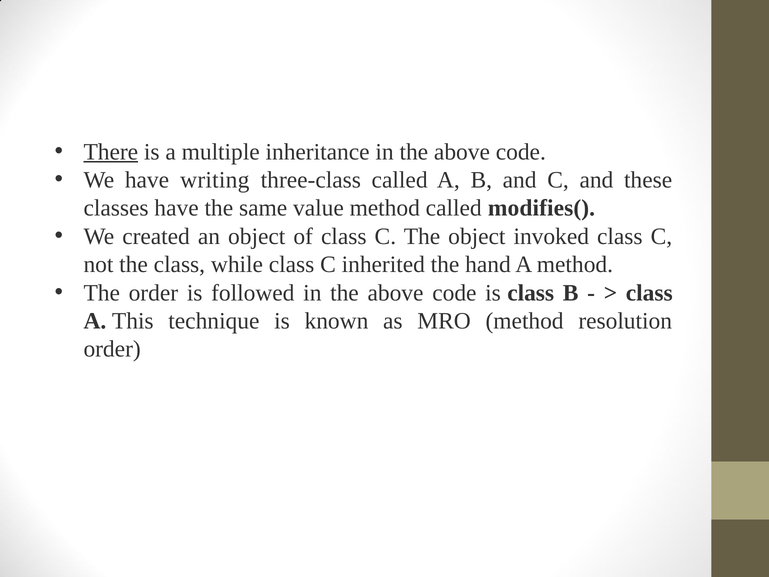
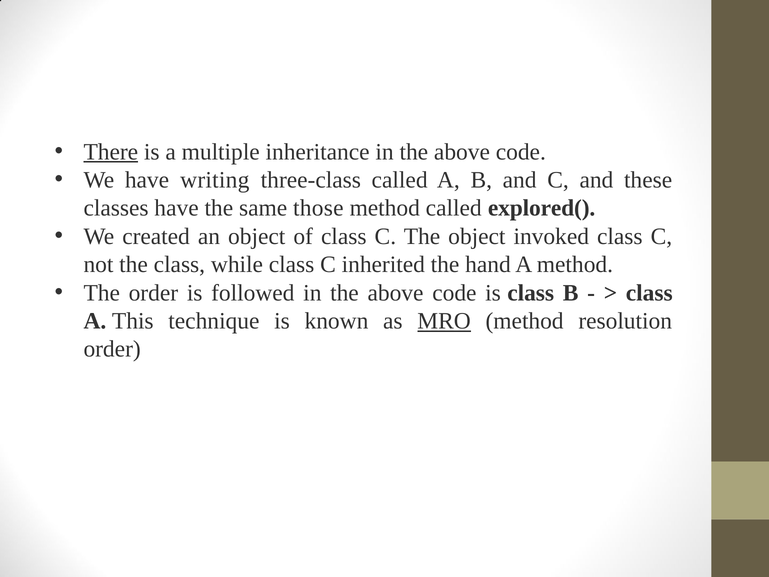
value: value -> those
modifies(: modifies( -> explored(
MRO underline: none -> present
